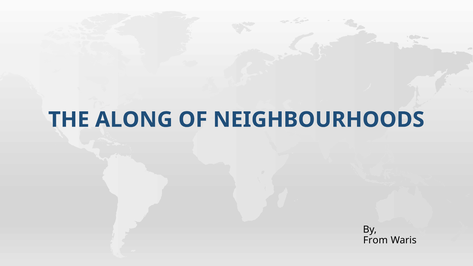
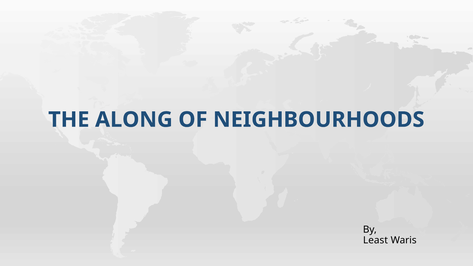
From: From -> Least
